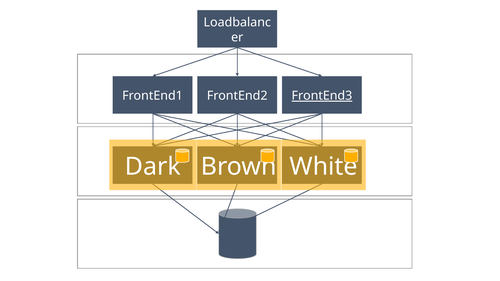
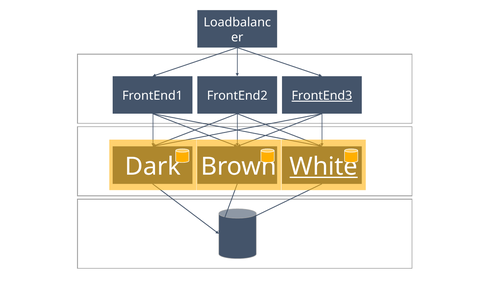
White underline: none -> present
